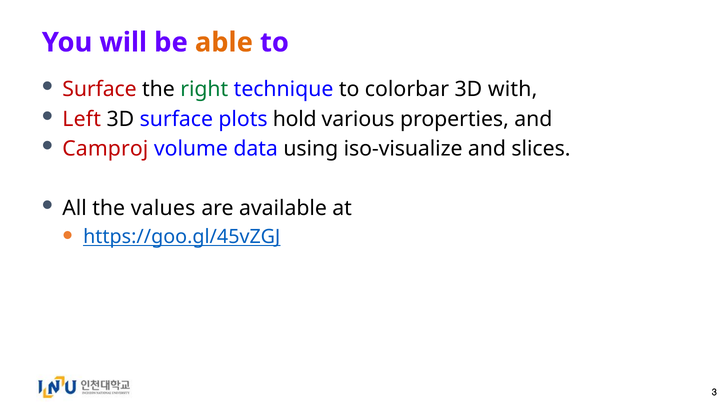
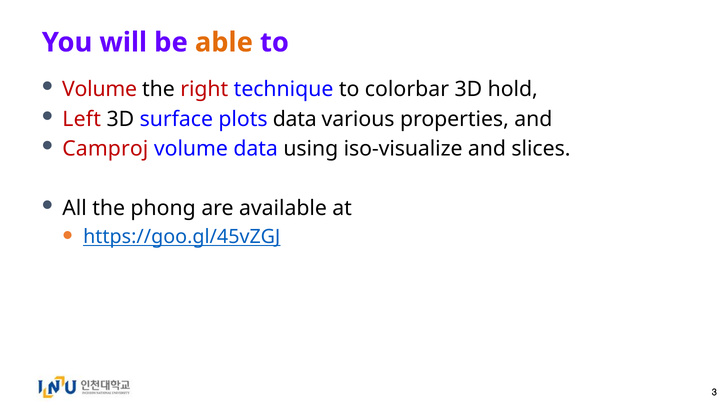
Surface at (100, 89): Surface -> Volume
right colour: green -> red
with: with -> hold
plots hold: hold -> data
values: values -> phong
